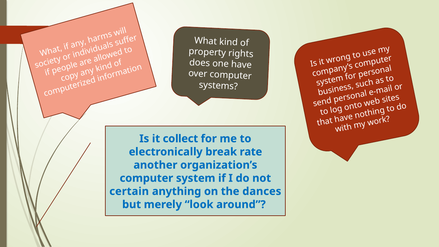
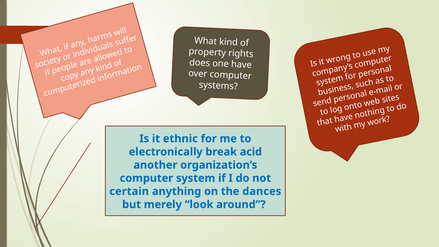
collect: collect -> ethnic
rate: rate -> acid
